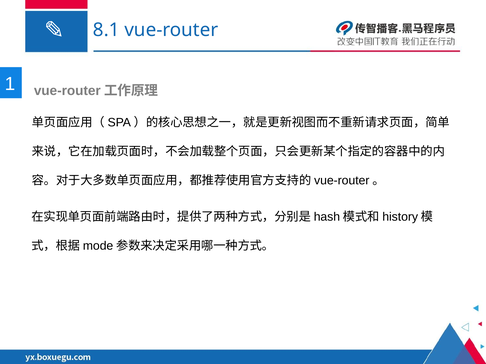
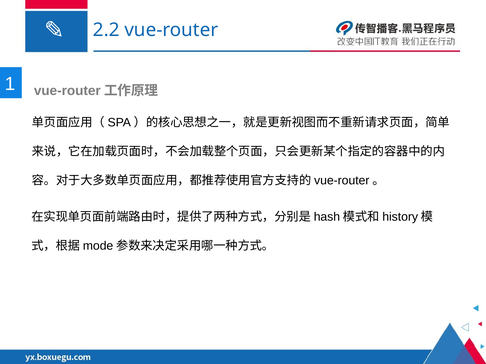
8.1: 8.1 -> 2.2
